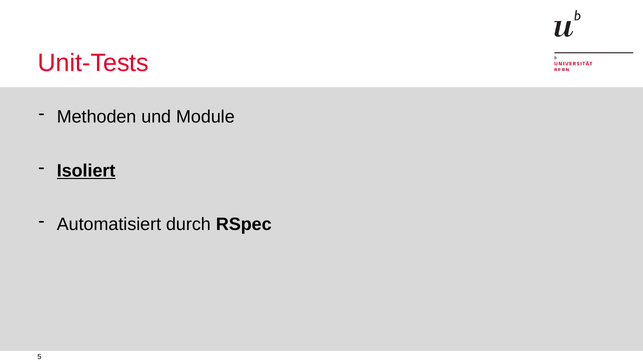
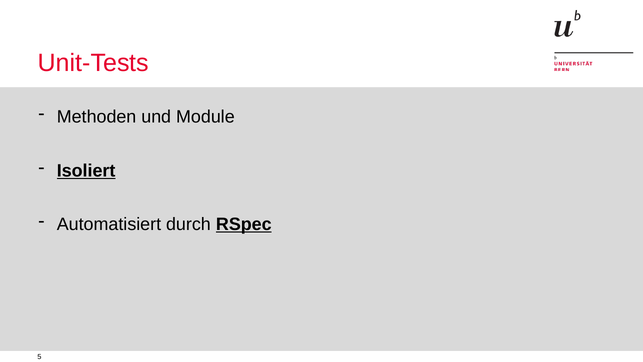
RSpec underline: none -> present
